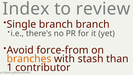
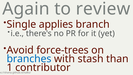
Index: Index -> Again
Single branch: branch -> applies
force-from: force-from -> force-trees
branches colour: orange -> blue
